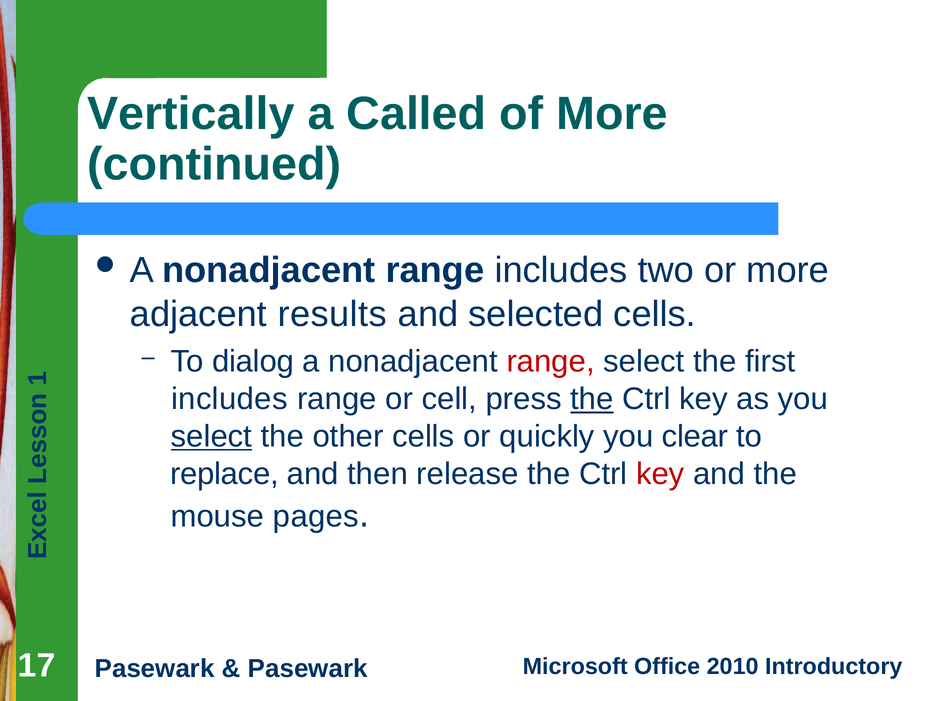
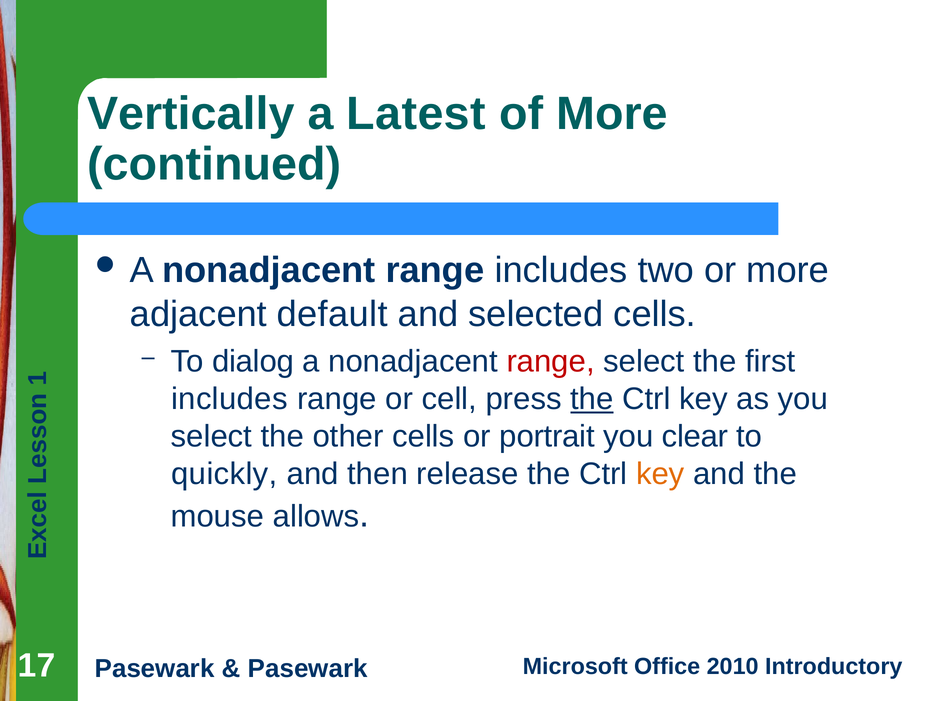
Called: Called -> Latest
results: results -> default
select at (211, 436) underline: present -> none
quickly: quickly -> portrait
replace: replace -> quickly
key at (660, 473) colour: red -> orange
pages: pages -> allows
